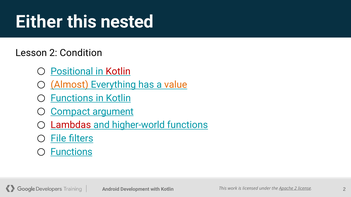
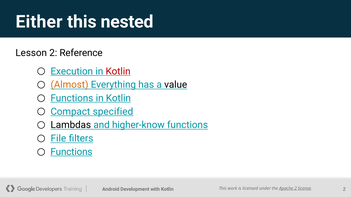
Condition: Condition -> Reference
Positional: Positional -> Execution
value colour: orange -> black
argument: argument -> specified
Lambdas colour: red -> black
higher-world: higher-world -> higher-know
